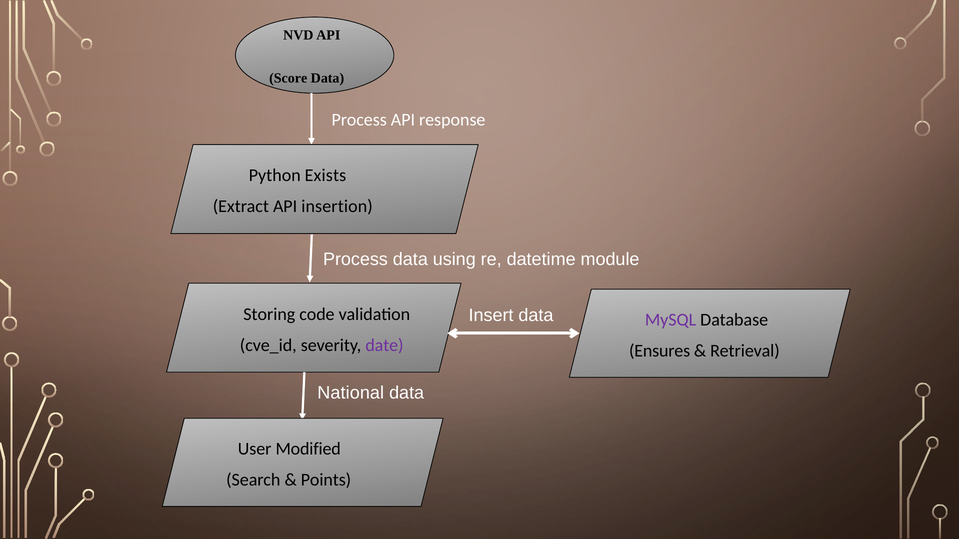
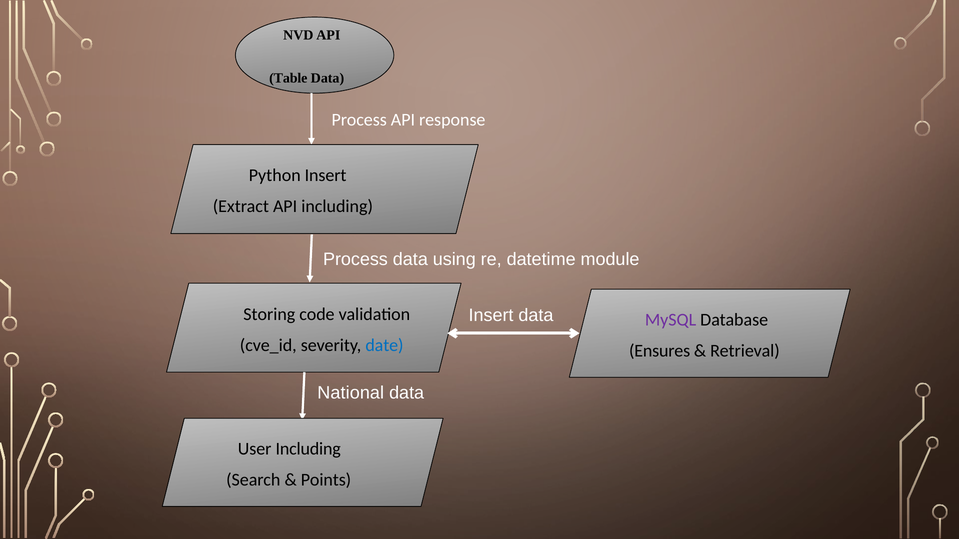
Score: Score -> Table
Python Exists: Exists -> Insert
API insertion: insertion -> including
date colour: purple -> blue
User Modified: Modified -> Including
